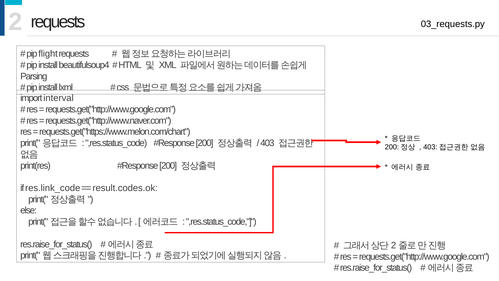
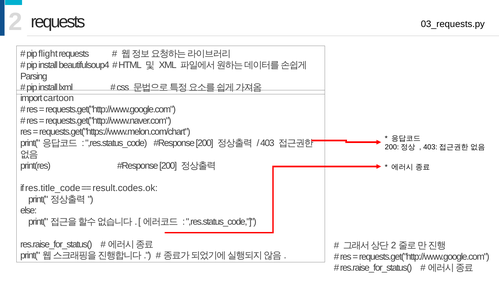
interval: interval -> cartoon
res.link_code: res.link_code -> res.title_code
